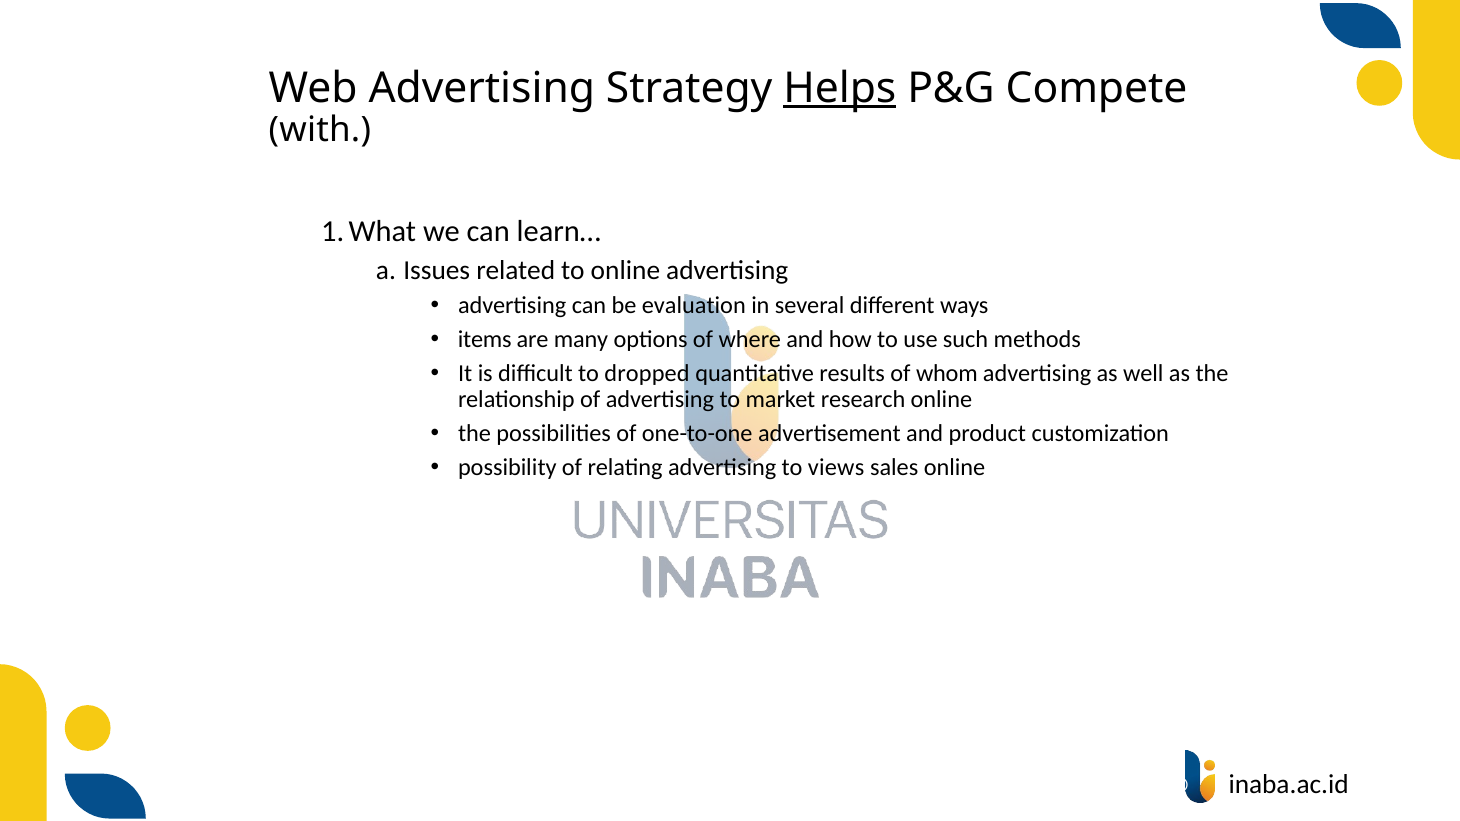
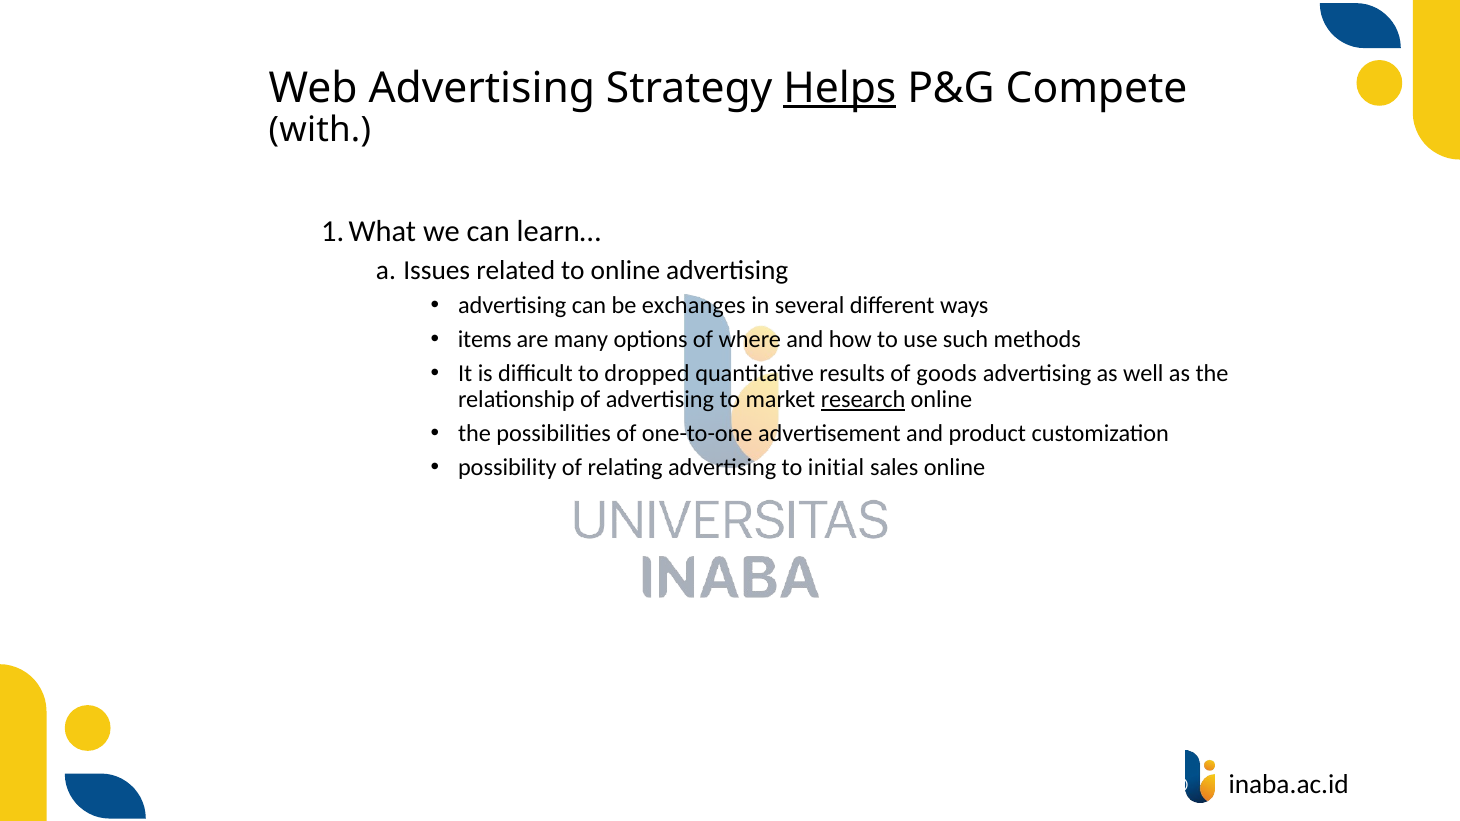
evaluation: evaluation -> exchanges
whom: whom -> goods
research underline: none -> present
views: views -> initial
